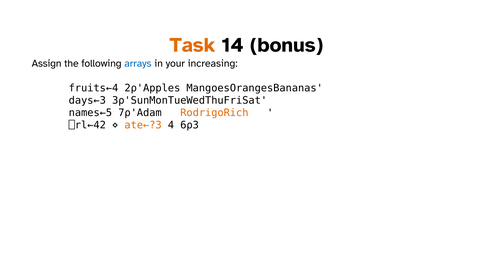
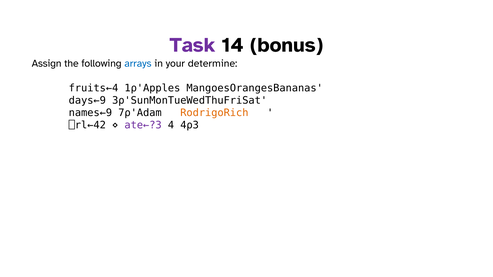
Task colour: orange -> purple
increasing: increasing -> determine
2⍴'Apples: 2⍴'Apples -> 1⍴'Apples
days←3: days←3 -> days←9
names←5: names←5 -> names←9
ate←?3 colour: orange -> purple
6⍴3: 6⍴3 -> 4⍴3
